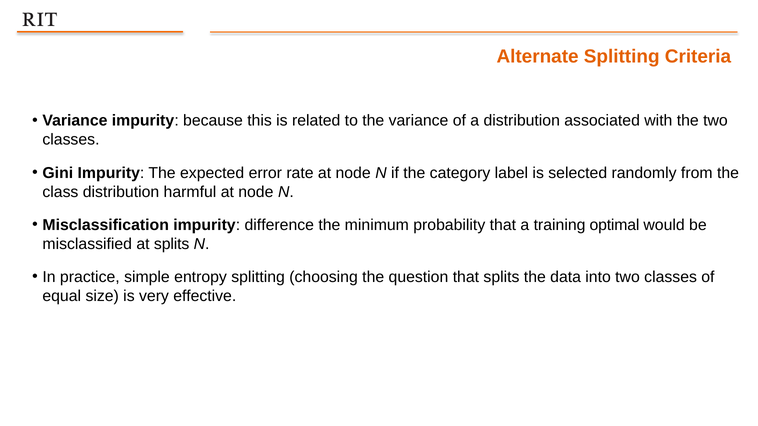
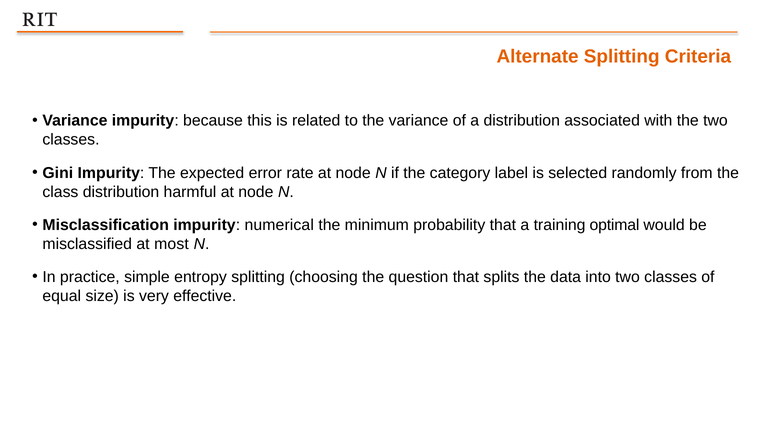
difference: difference -> numerical
at splits: splits -> most
